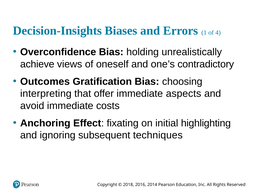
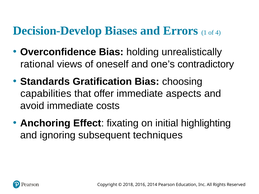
Decision-Insights: Decision-Insights -> Decision-Develop
achieve: achieve -> rational
Outcomes: Outcomes -> Standards
interpreting: interpreting -> capabilities
